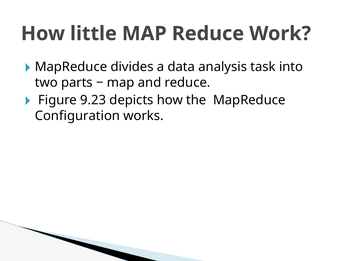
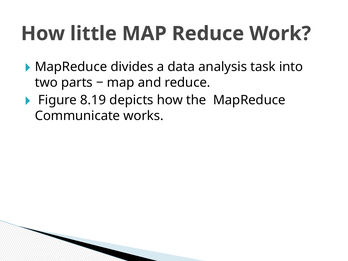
9.23: 9.23 -> 8.19
Configuration: Configuration -> Communicate
